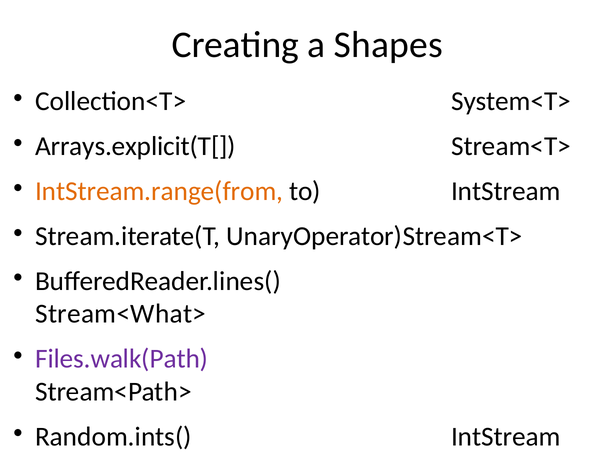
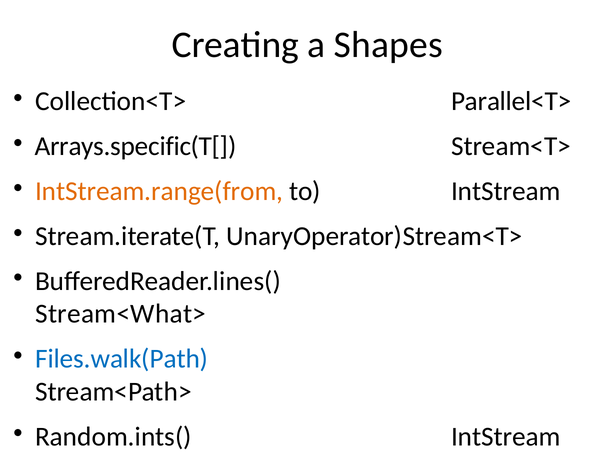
System<T>: System<T> -> Parallel<T>
Arrays.explicit(T[: Arrays.explicit(T[ -> Arrays.specific(T[
Files.walk(Path colour: purple -> blue
